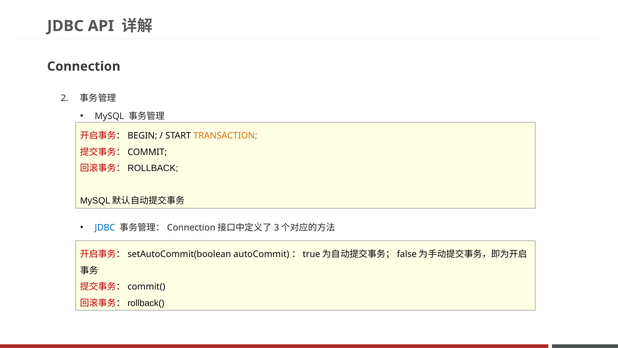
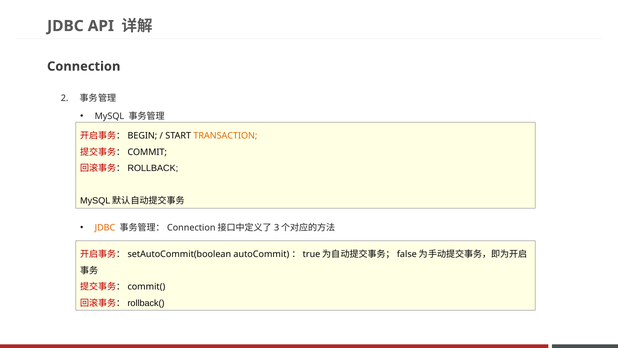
JDBC at (105, 228) colour: blue -> orange
